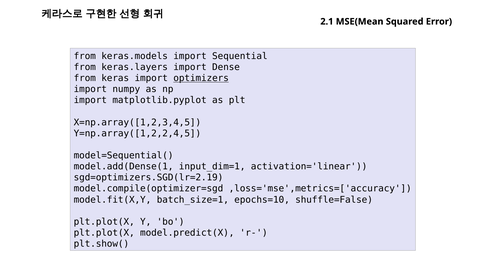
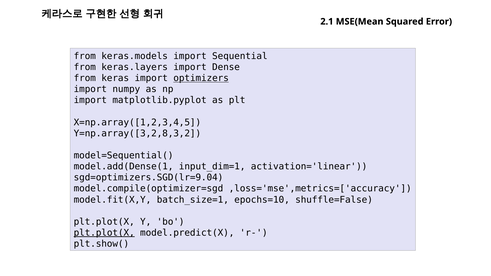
Y=np.array([1,2,2,4,5: Y=np.array([1,2,2,4,5 -> Y=np.array([3,2,8,3,2
sgd=optimizers.SGD(lr=2.19: sgd=optimizers.SGD(lr=2.19 -> sgd=optimizers.SGD(lr=9.04
plt.plot(X at (104, 233) underline: none -> present
